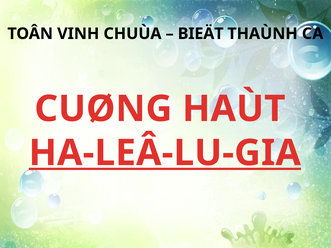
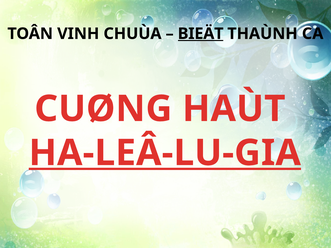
BIEÄT underline: none -> present
